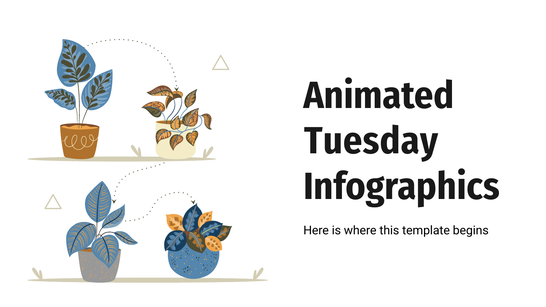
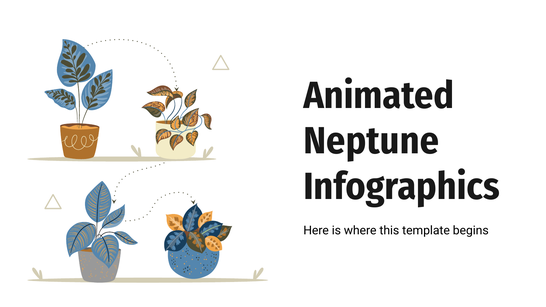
Tuesday: Tuesday -> Neptune
